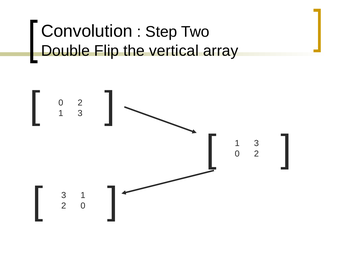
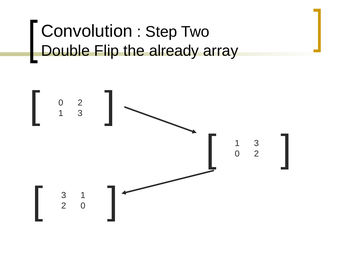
vertical: vertical -> already
